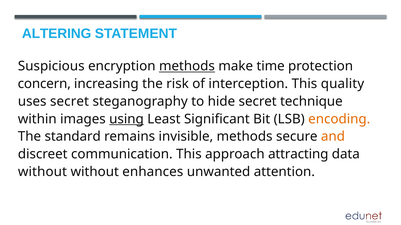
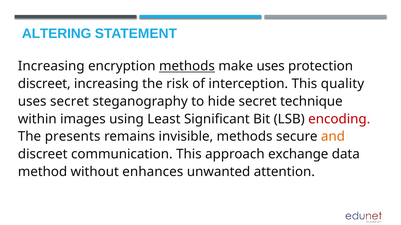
Suspicious at (51, 66): Suspicious -> Increasing
make time: time -> uses
concern at (44, 84): concern -> discreet
using underline: present -> none
encoding colour: orange -> red
standard: standard -> presents
attracting: attracting -> exchange
without at (42, 172): without -> method
